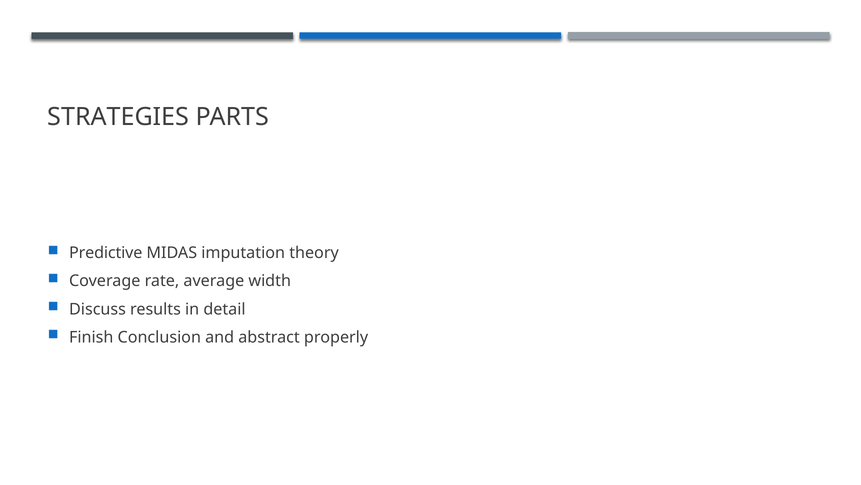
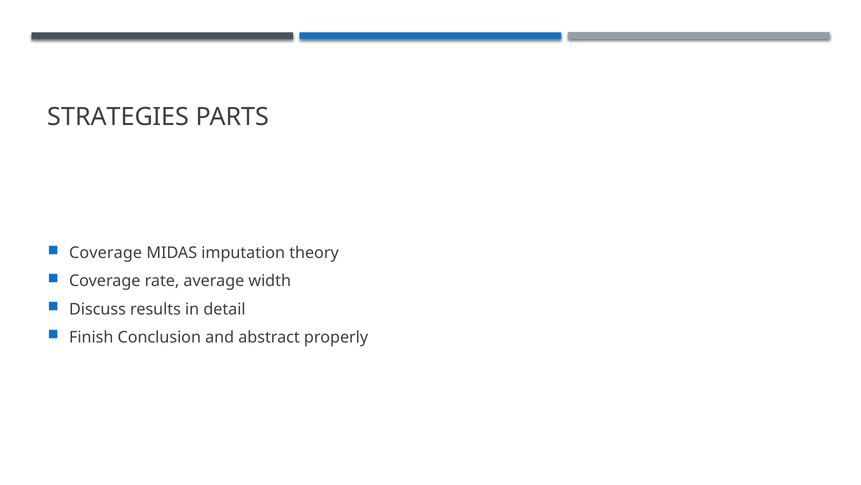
Predictive at (106, 253): Predictive -> Coverage
